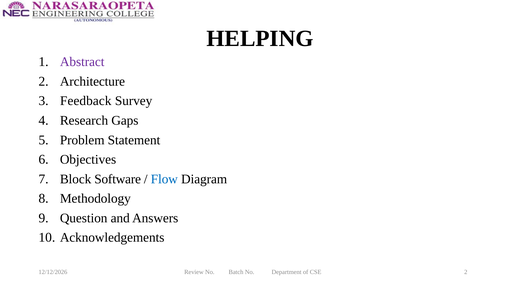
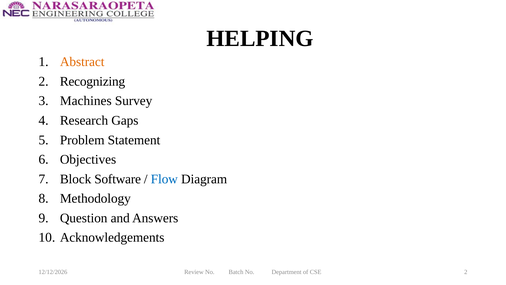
Abstract colour: purple -> orange
Architecture: Architecture -> Recognizing
Feedback: Feedback -> Machines
